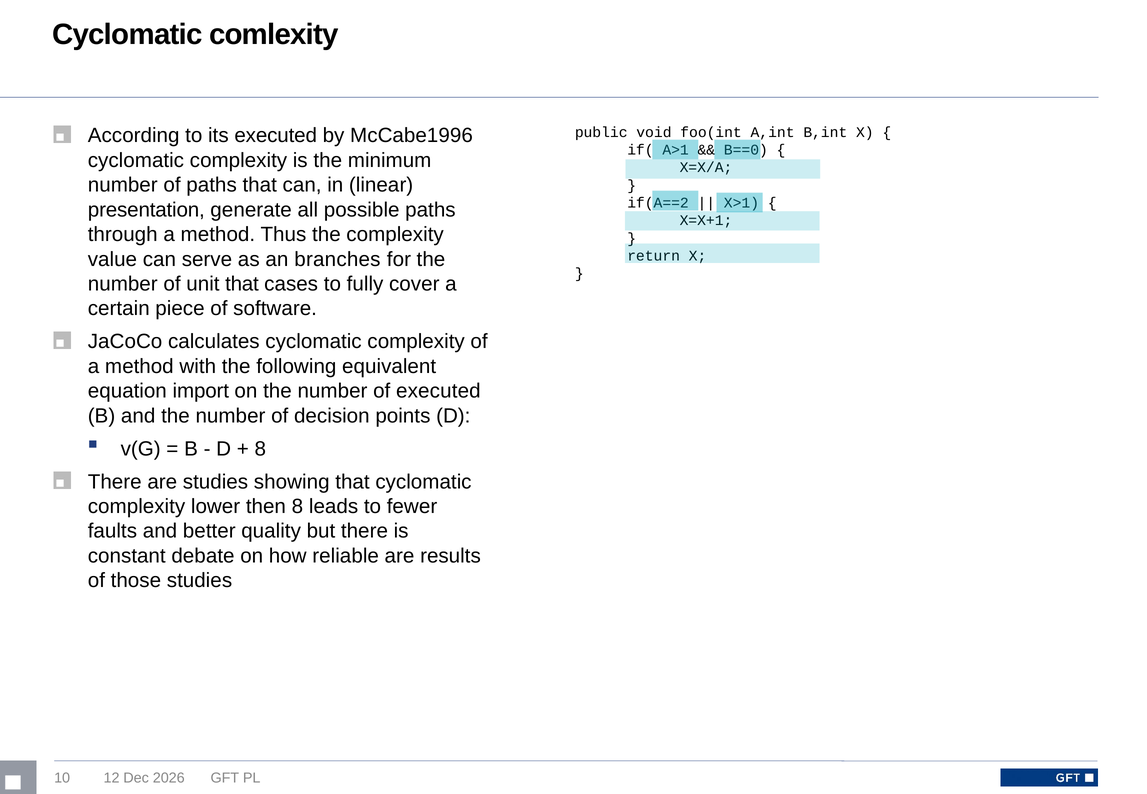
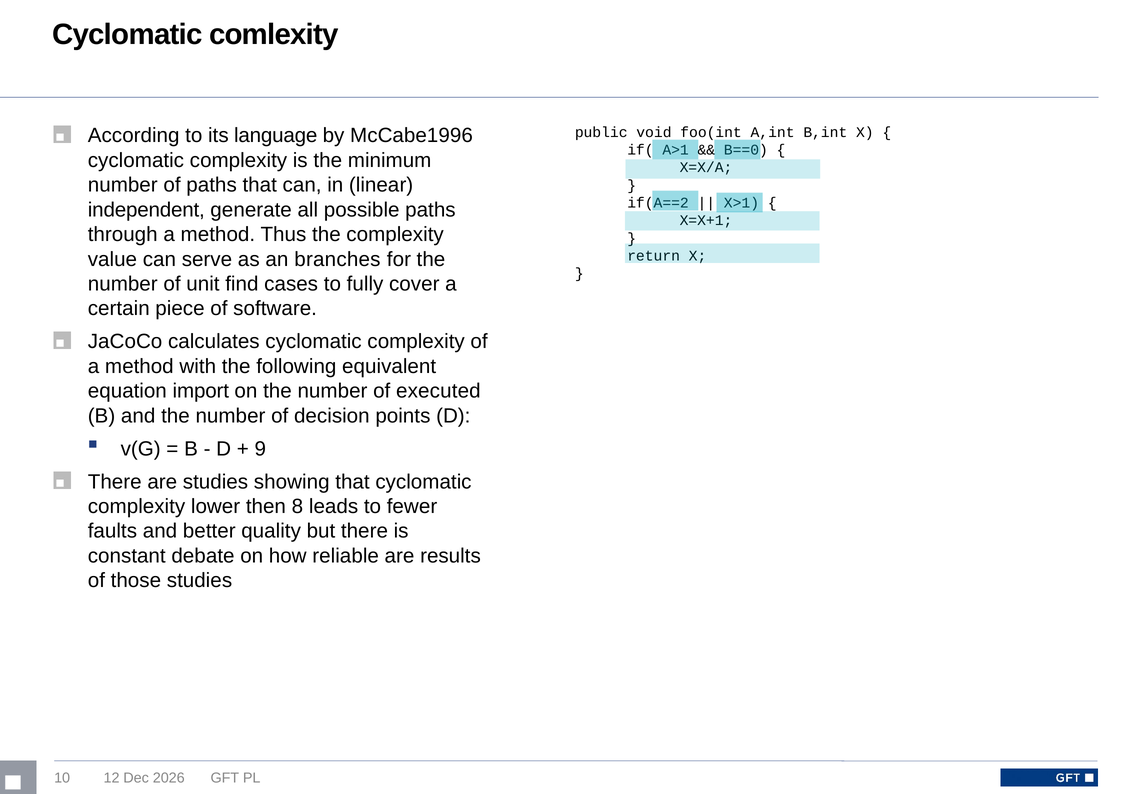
its executed: executed -> language
presentation: presentation -> independent
unit that: that -> find
8 at (260, 449): 8 -> 9
